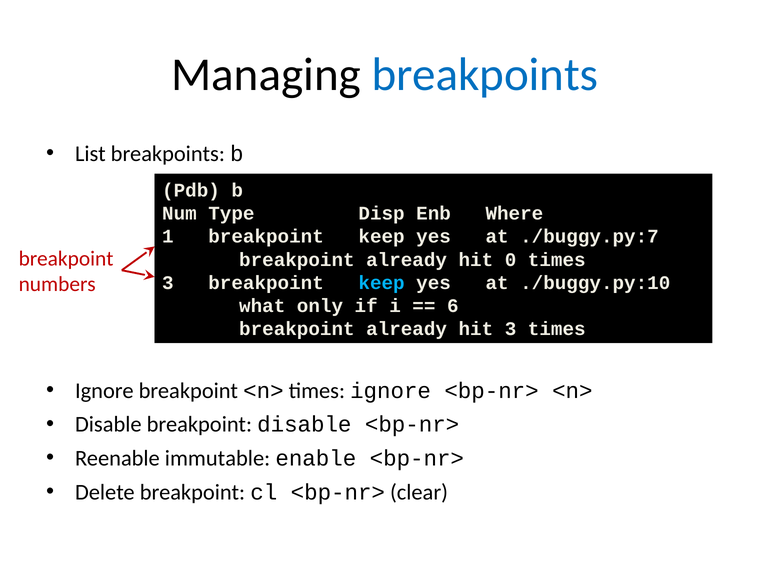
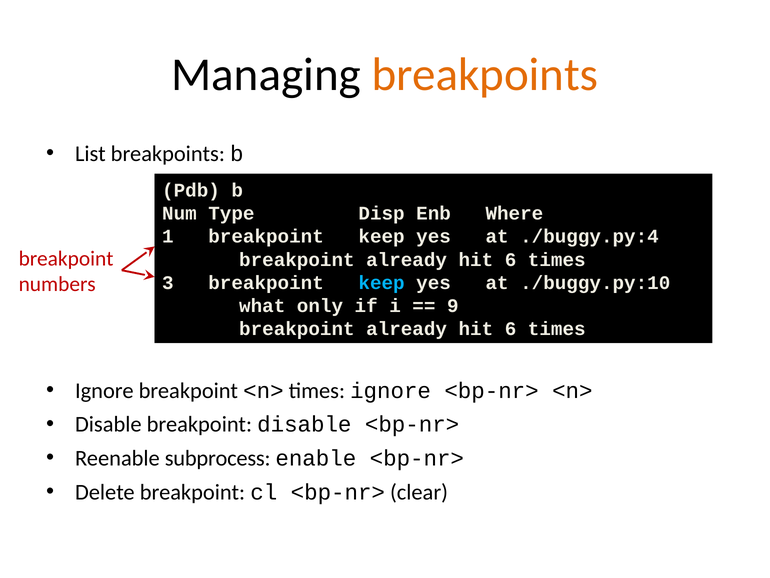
breakpoints at (485, 75) colour: blue -> orange
./buggy.py:7: ./buggy.py:7 -> ./buggy.py:4
0 at (511, 260): 0 -> 6
6: 6 -> 9
3 at (511, 329): 3 -> 6
immutable: immutable -> subprocess
